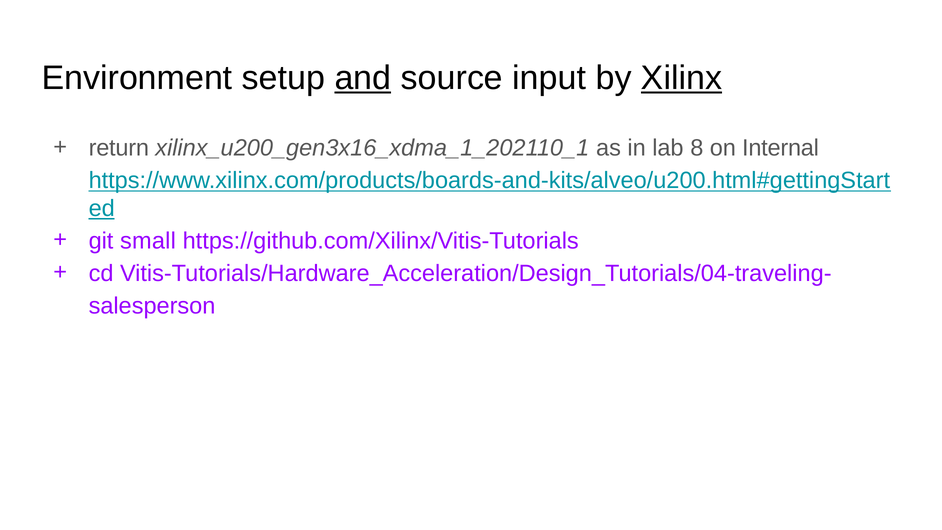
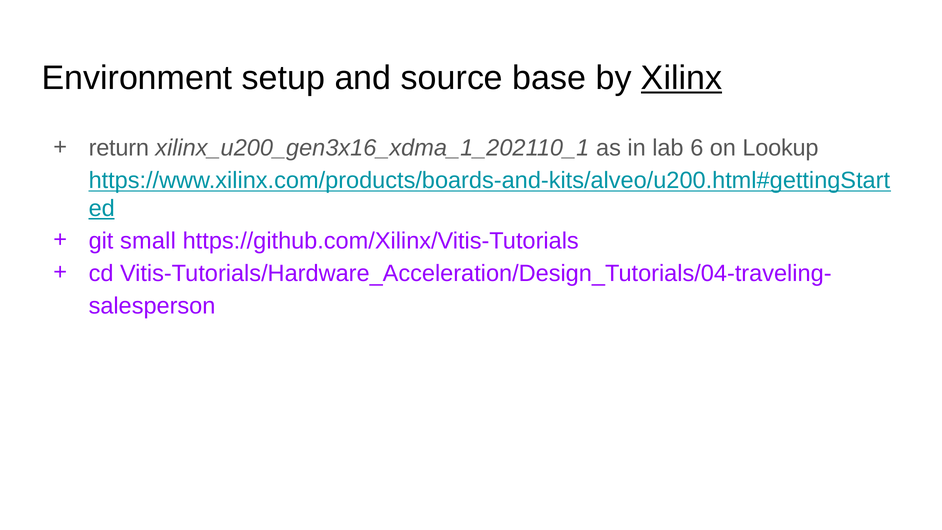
and underline: present -> none
input: input -> base
8: 8 -> 6
Internal: Internal -> Lookup
